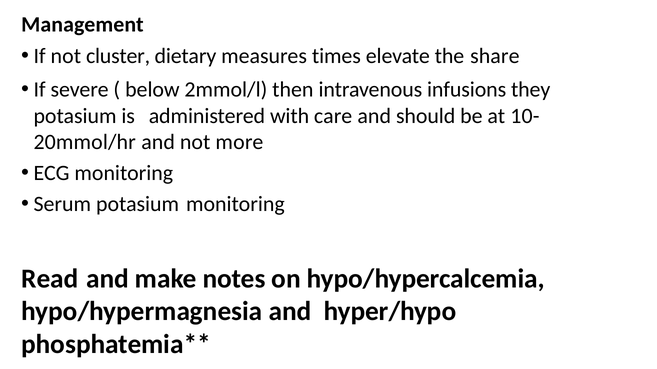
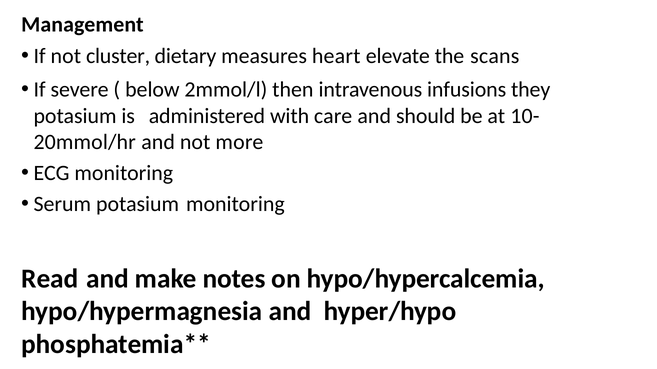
times: times -> heart
share: share -> scans
